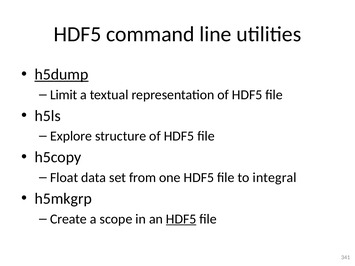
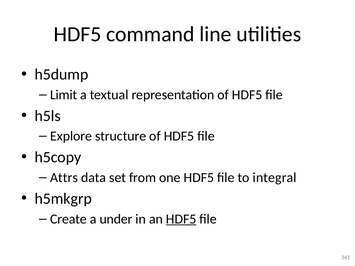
h5dump underline: present -> none
Float: Float -> Attrs
scope: scope -> under
